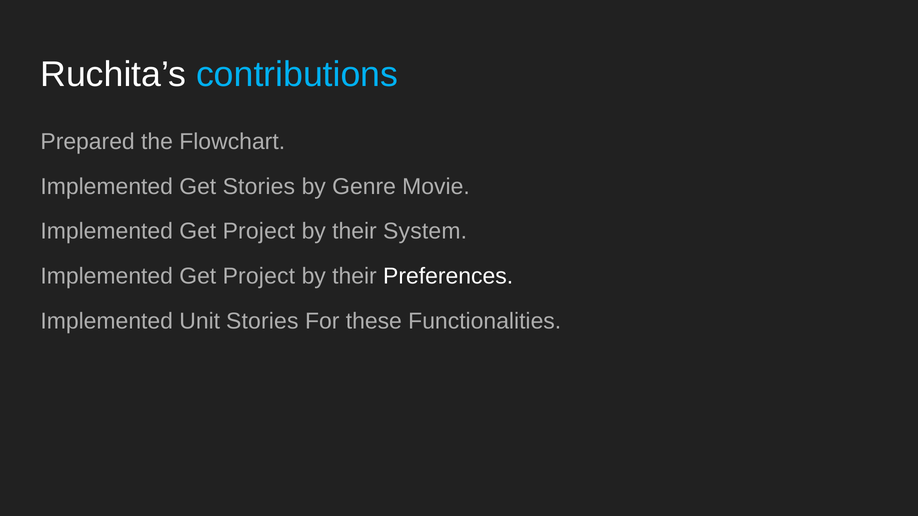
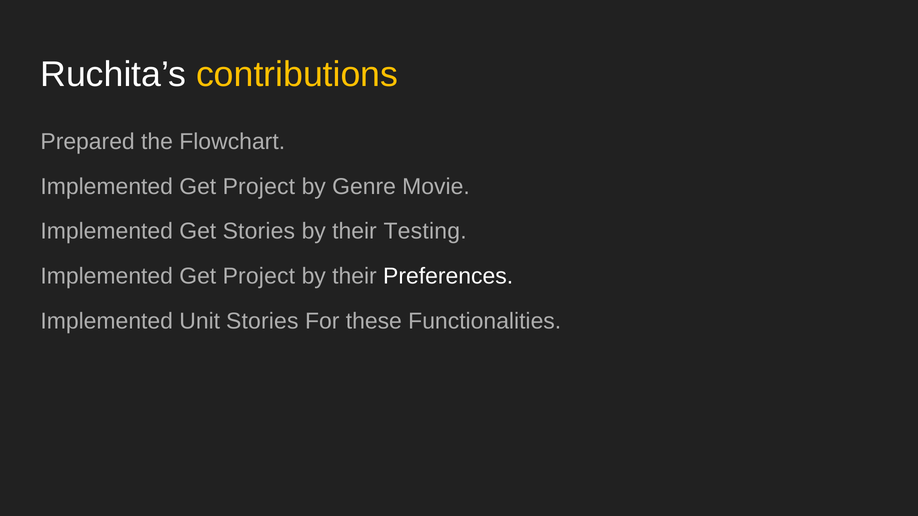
contributions colour: light blue -> yellow
Stories at (259, 187): Stories -> Project
Project at (259, 232): Project -> Stories
System: System -> Testing
